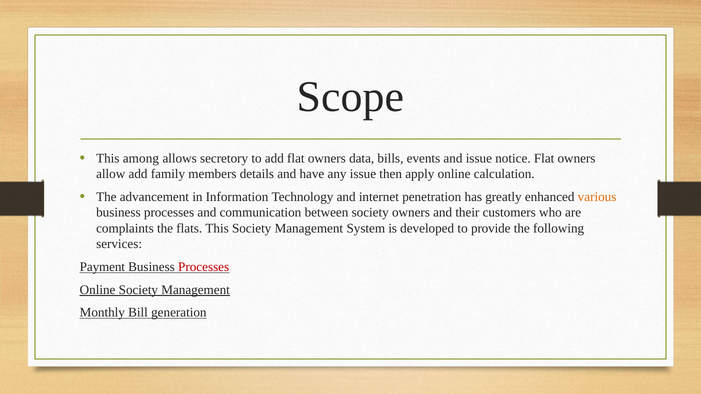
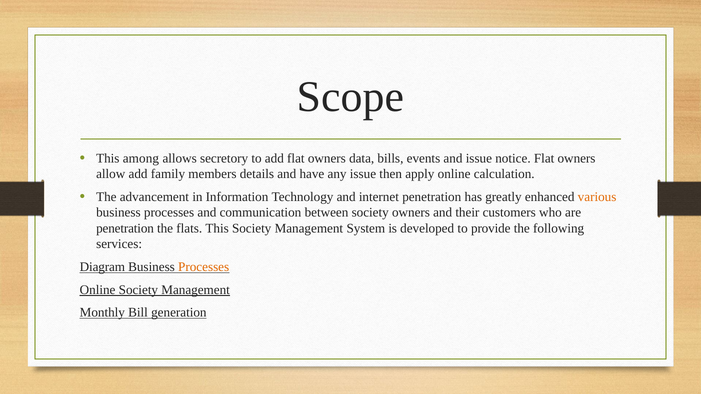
complaints at (125, 229): complaints -> penetration
Payment: Payment -> Diagram
Processes at (204, 267) colour: red -> orange
